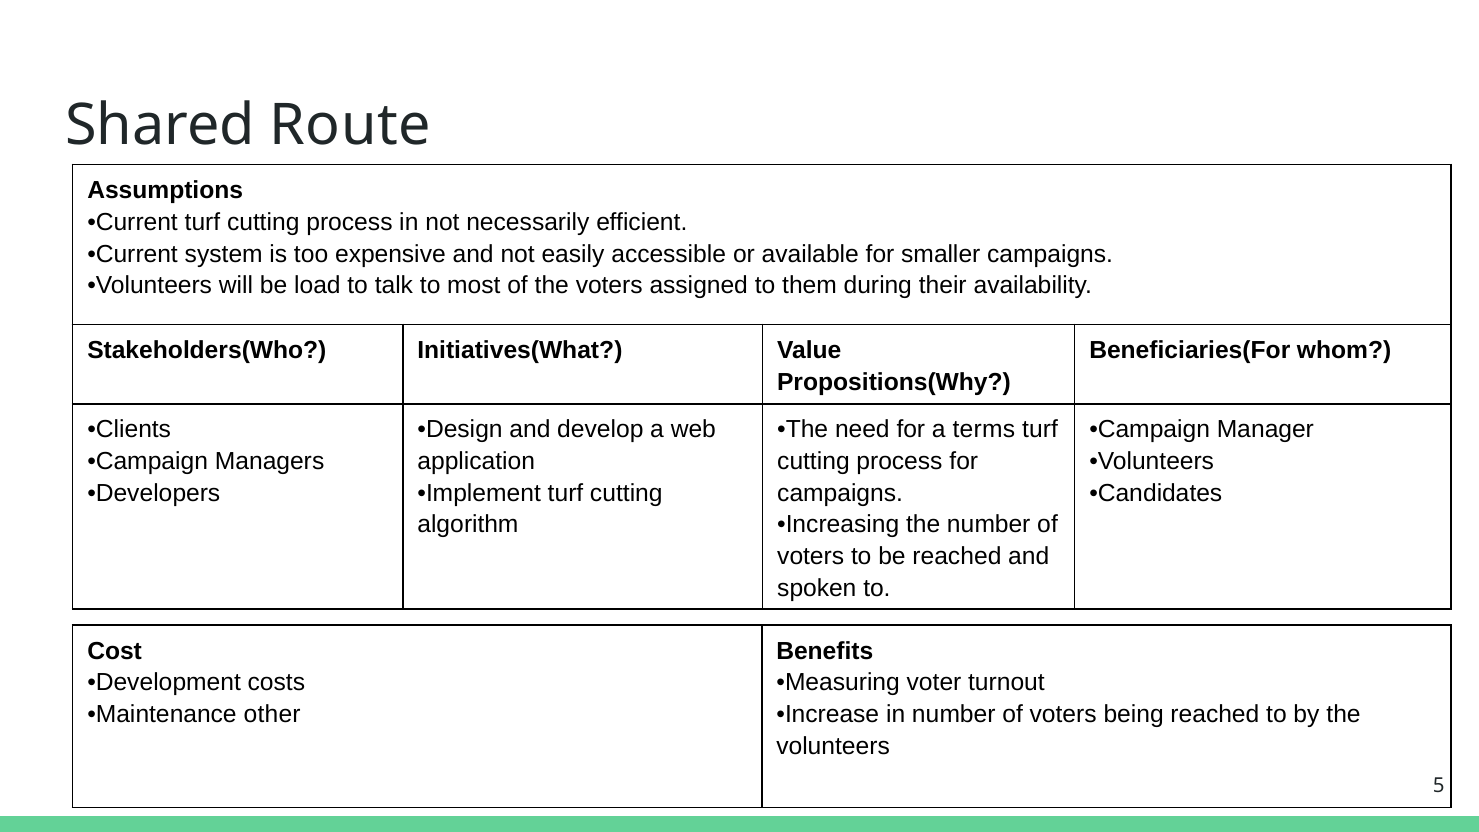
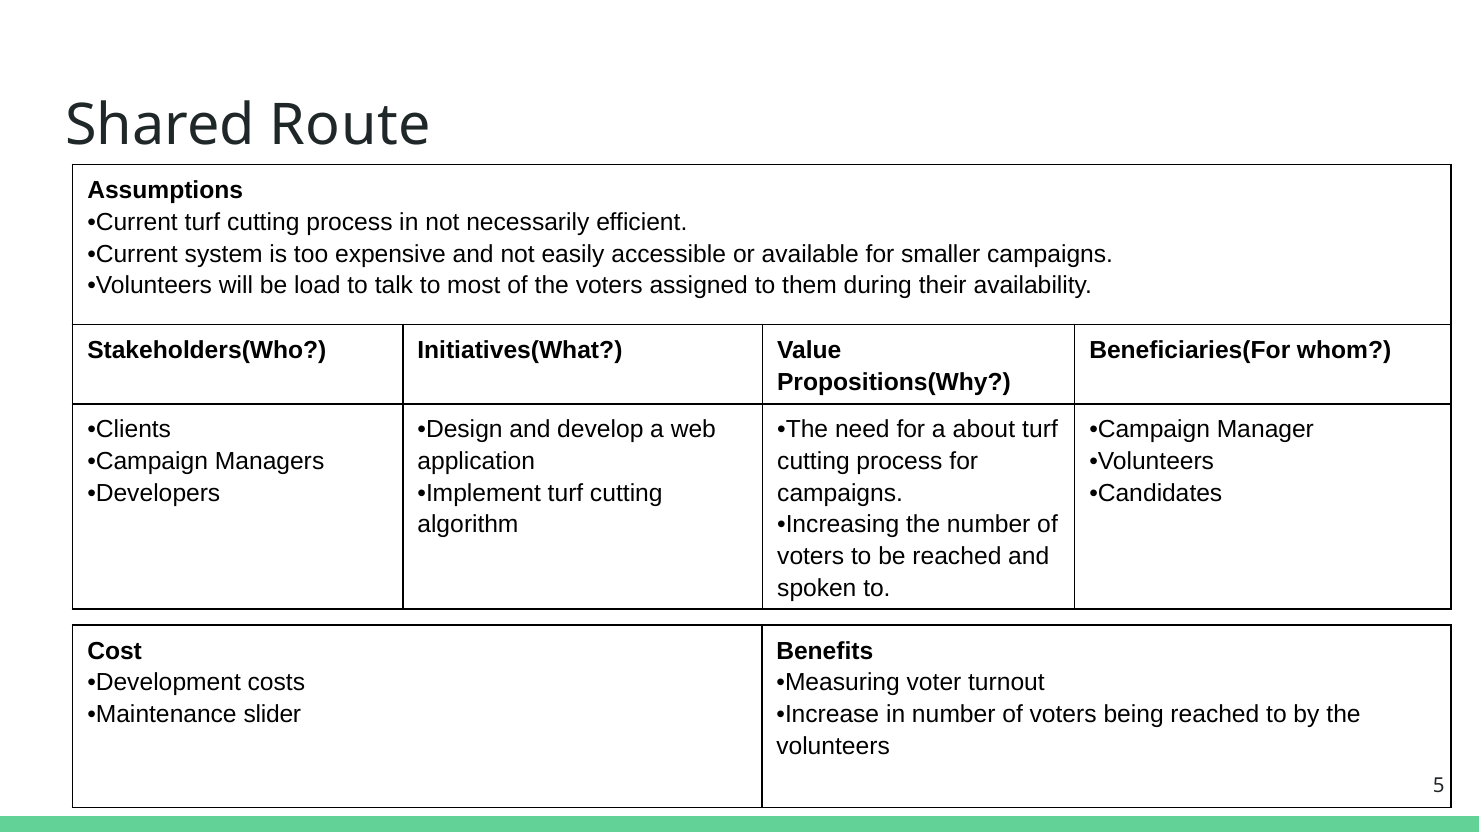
terms: terms -> about
other: other -> slider
